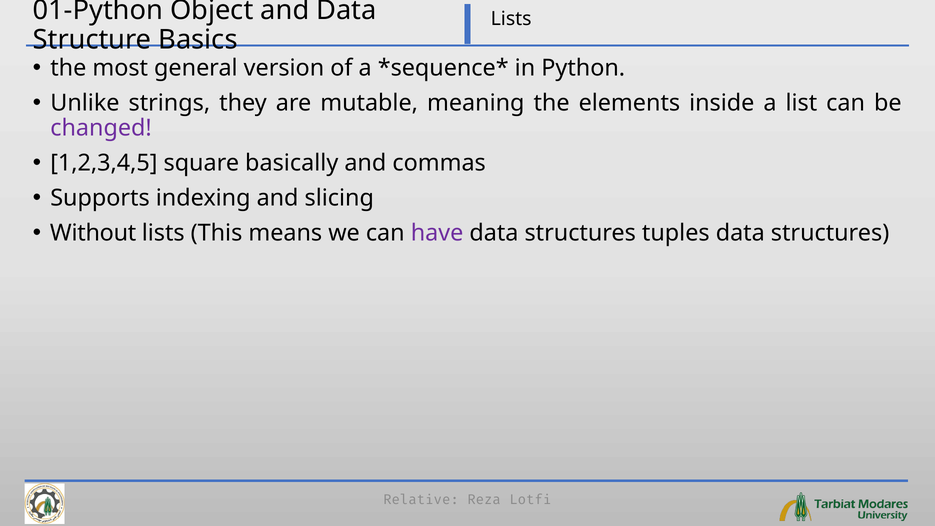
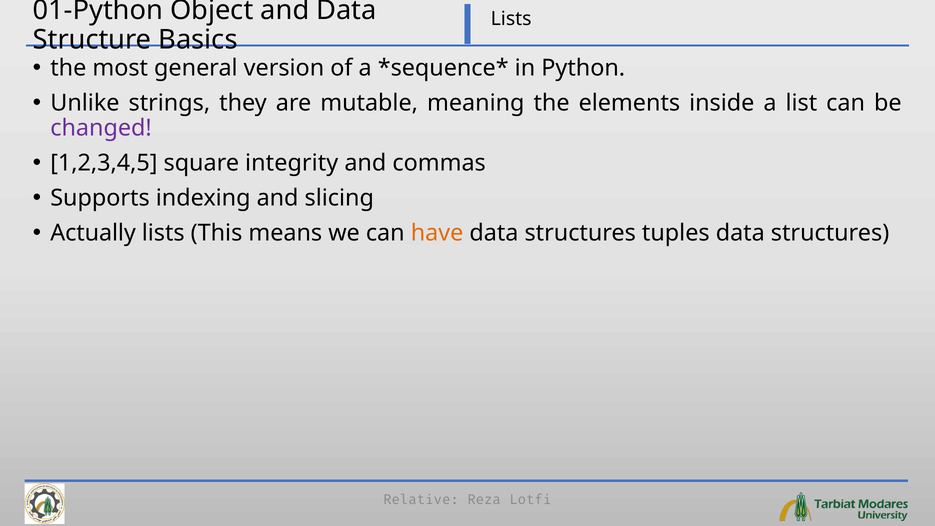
basically: basically -> integrity
Without: Without -> Actually
have colour: purple -> orange
